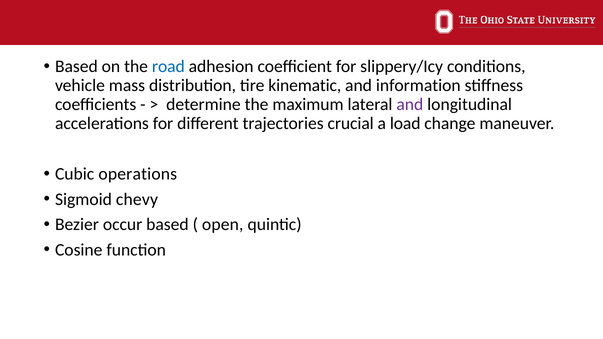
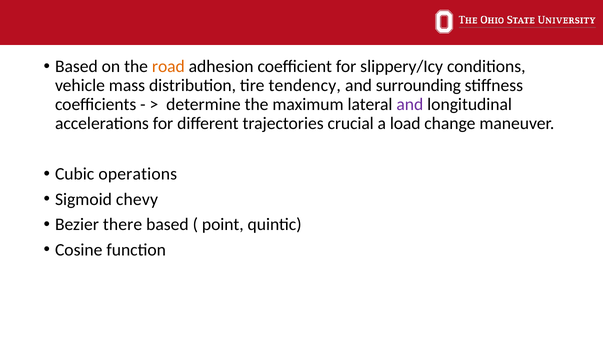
road colour: blue -> orange
kinematic: kinematic -> tendency
information: information -> surrounding
occur: occur -> there
open: open -> point
